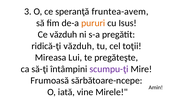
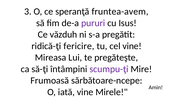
pururi colour: orange -> purple
ridică-ţi văzduh: văzduh -> fericire
cel toţii: toţii -> vine
